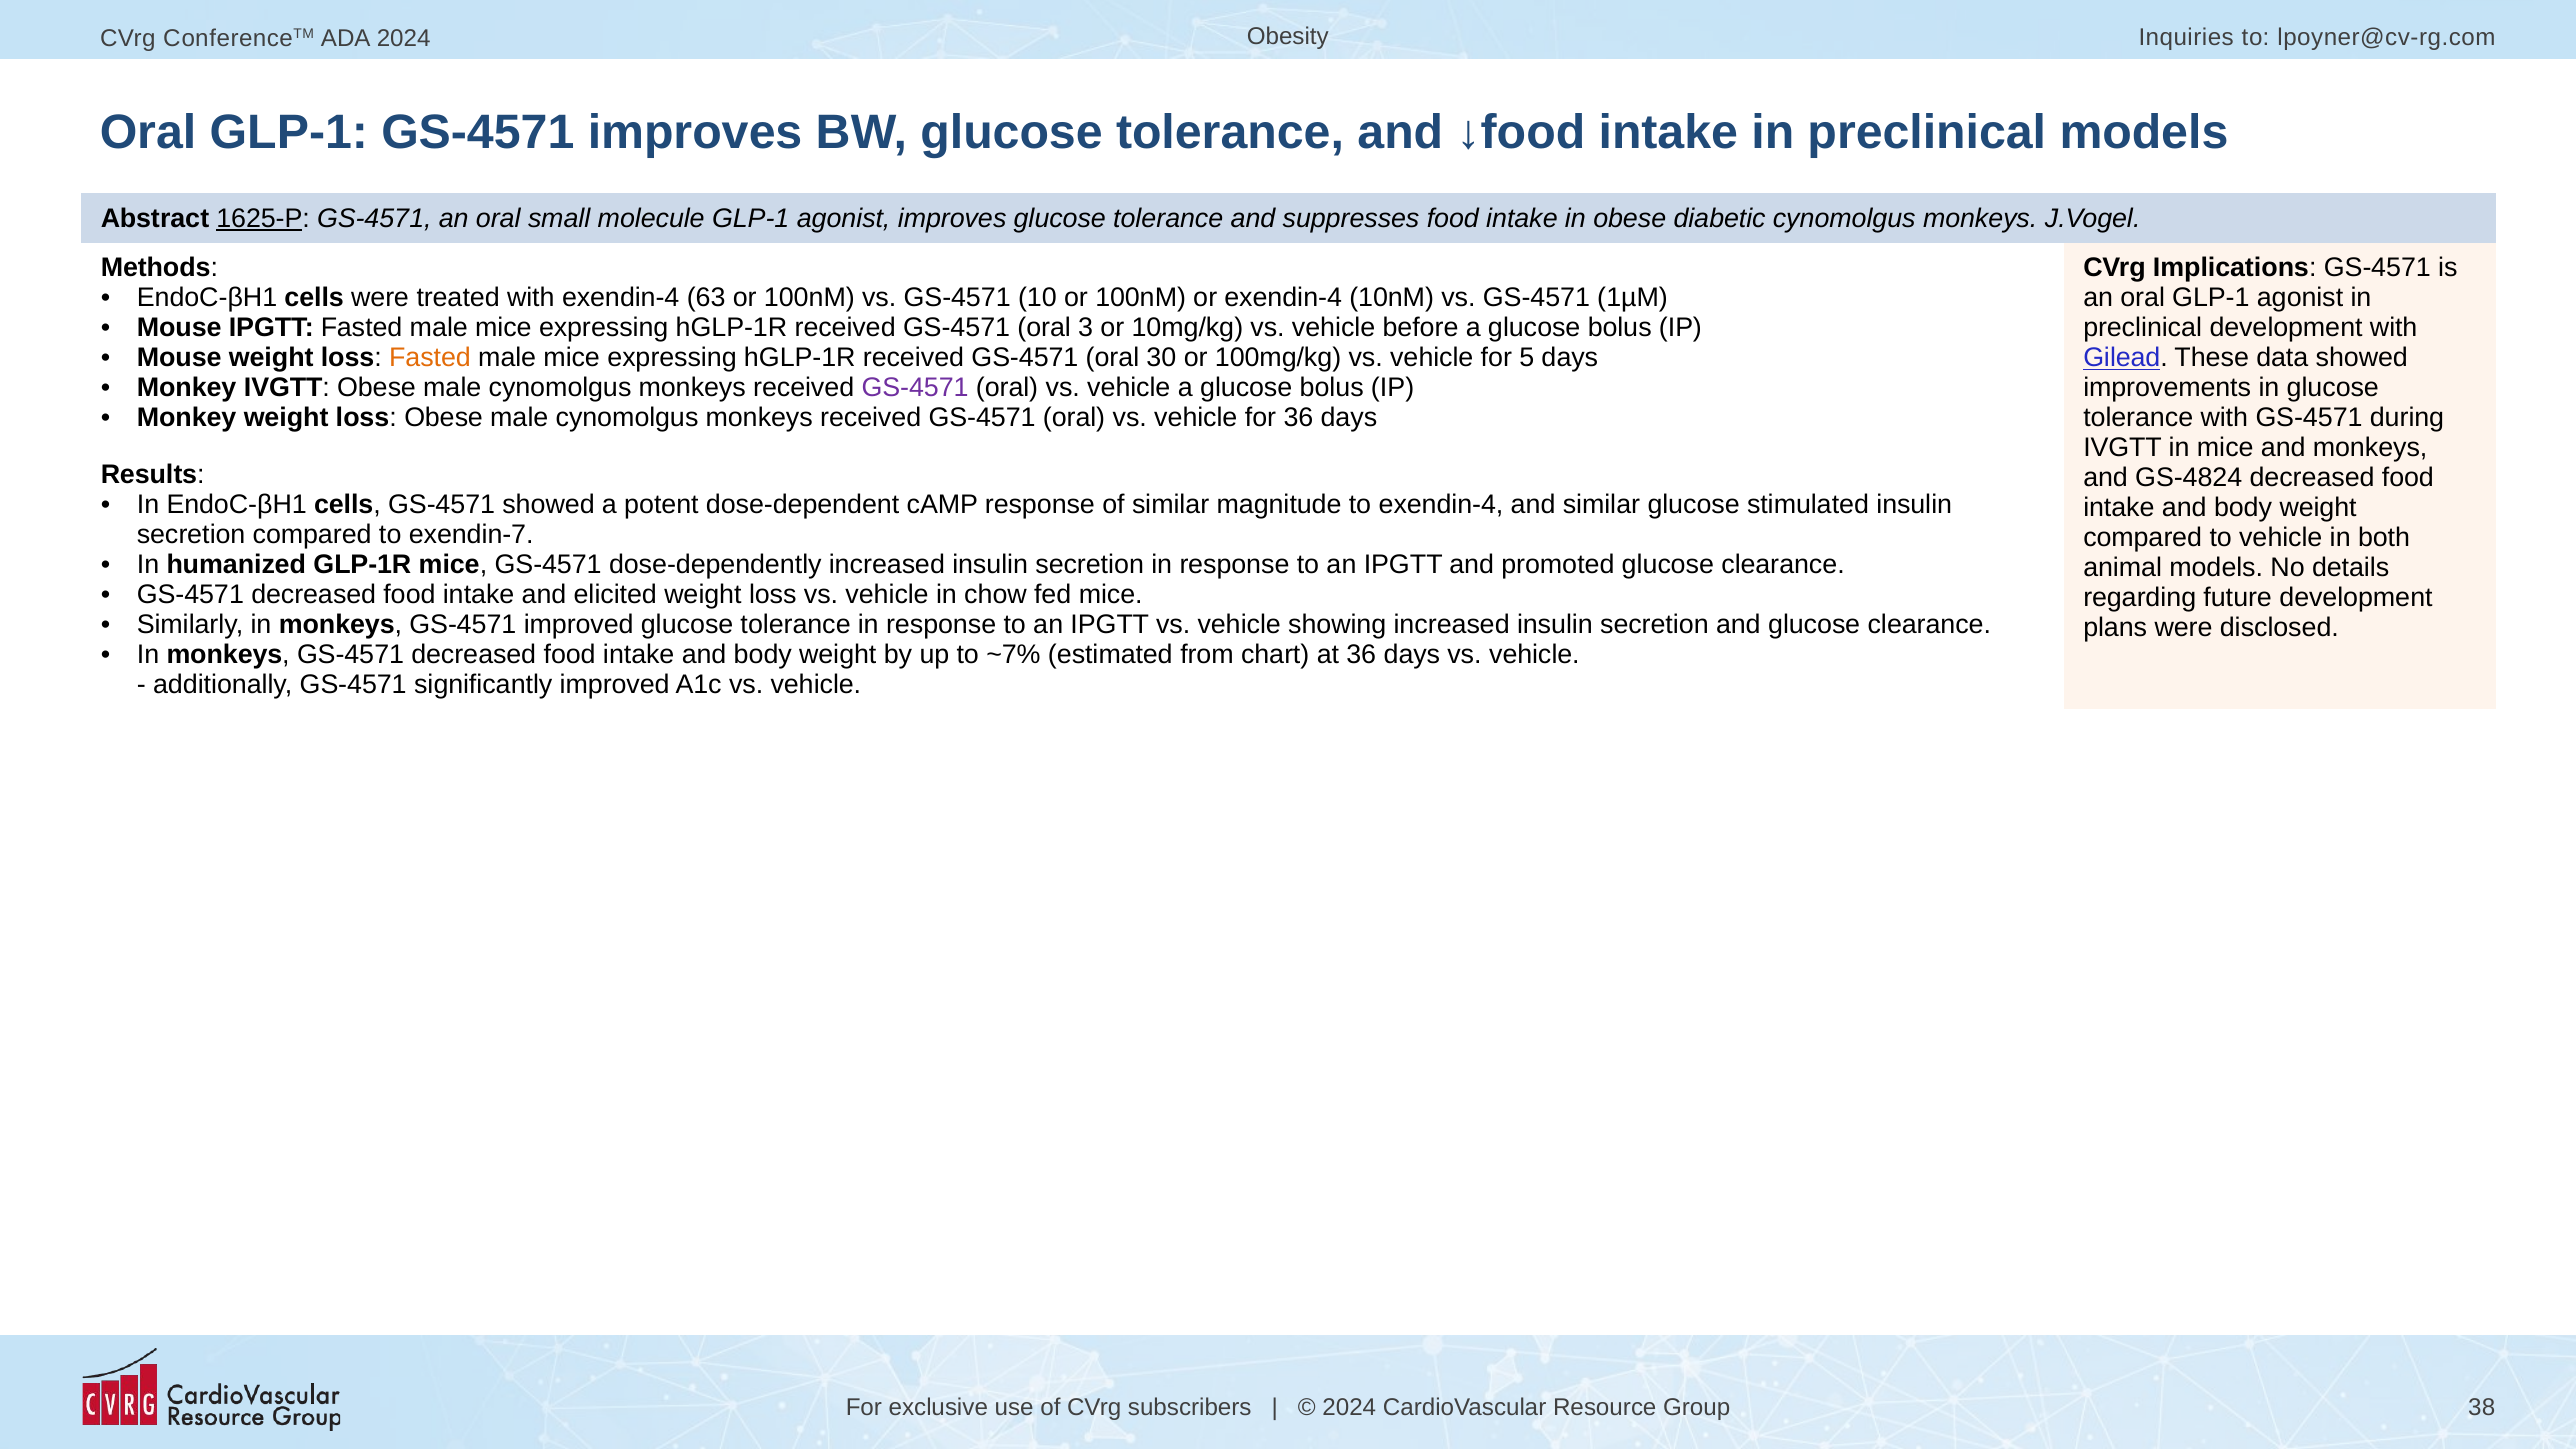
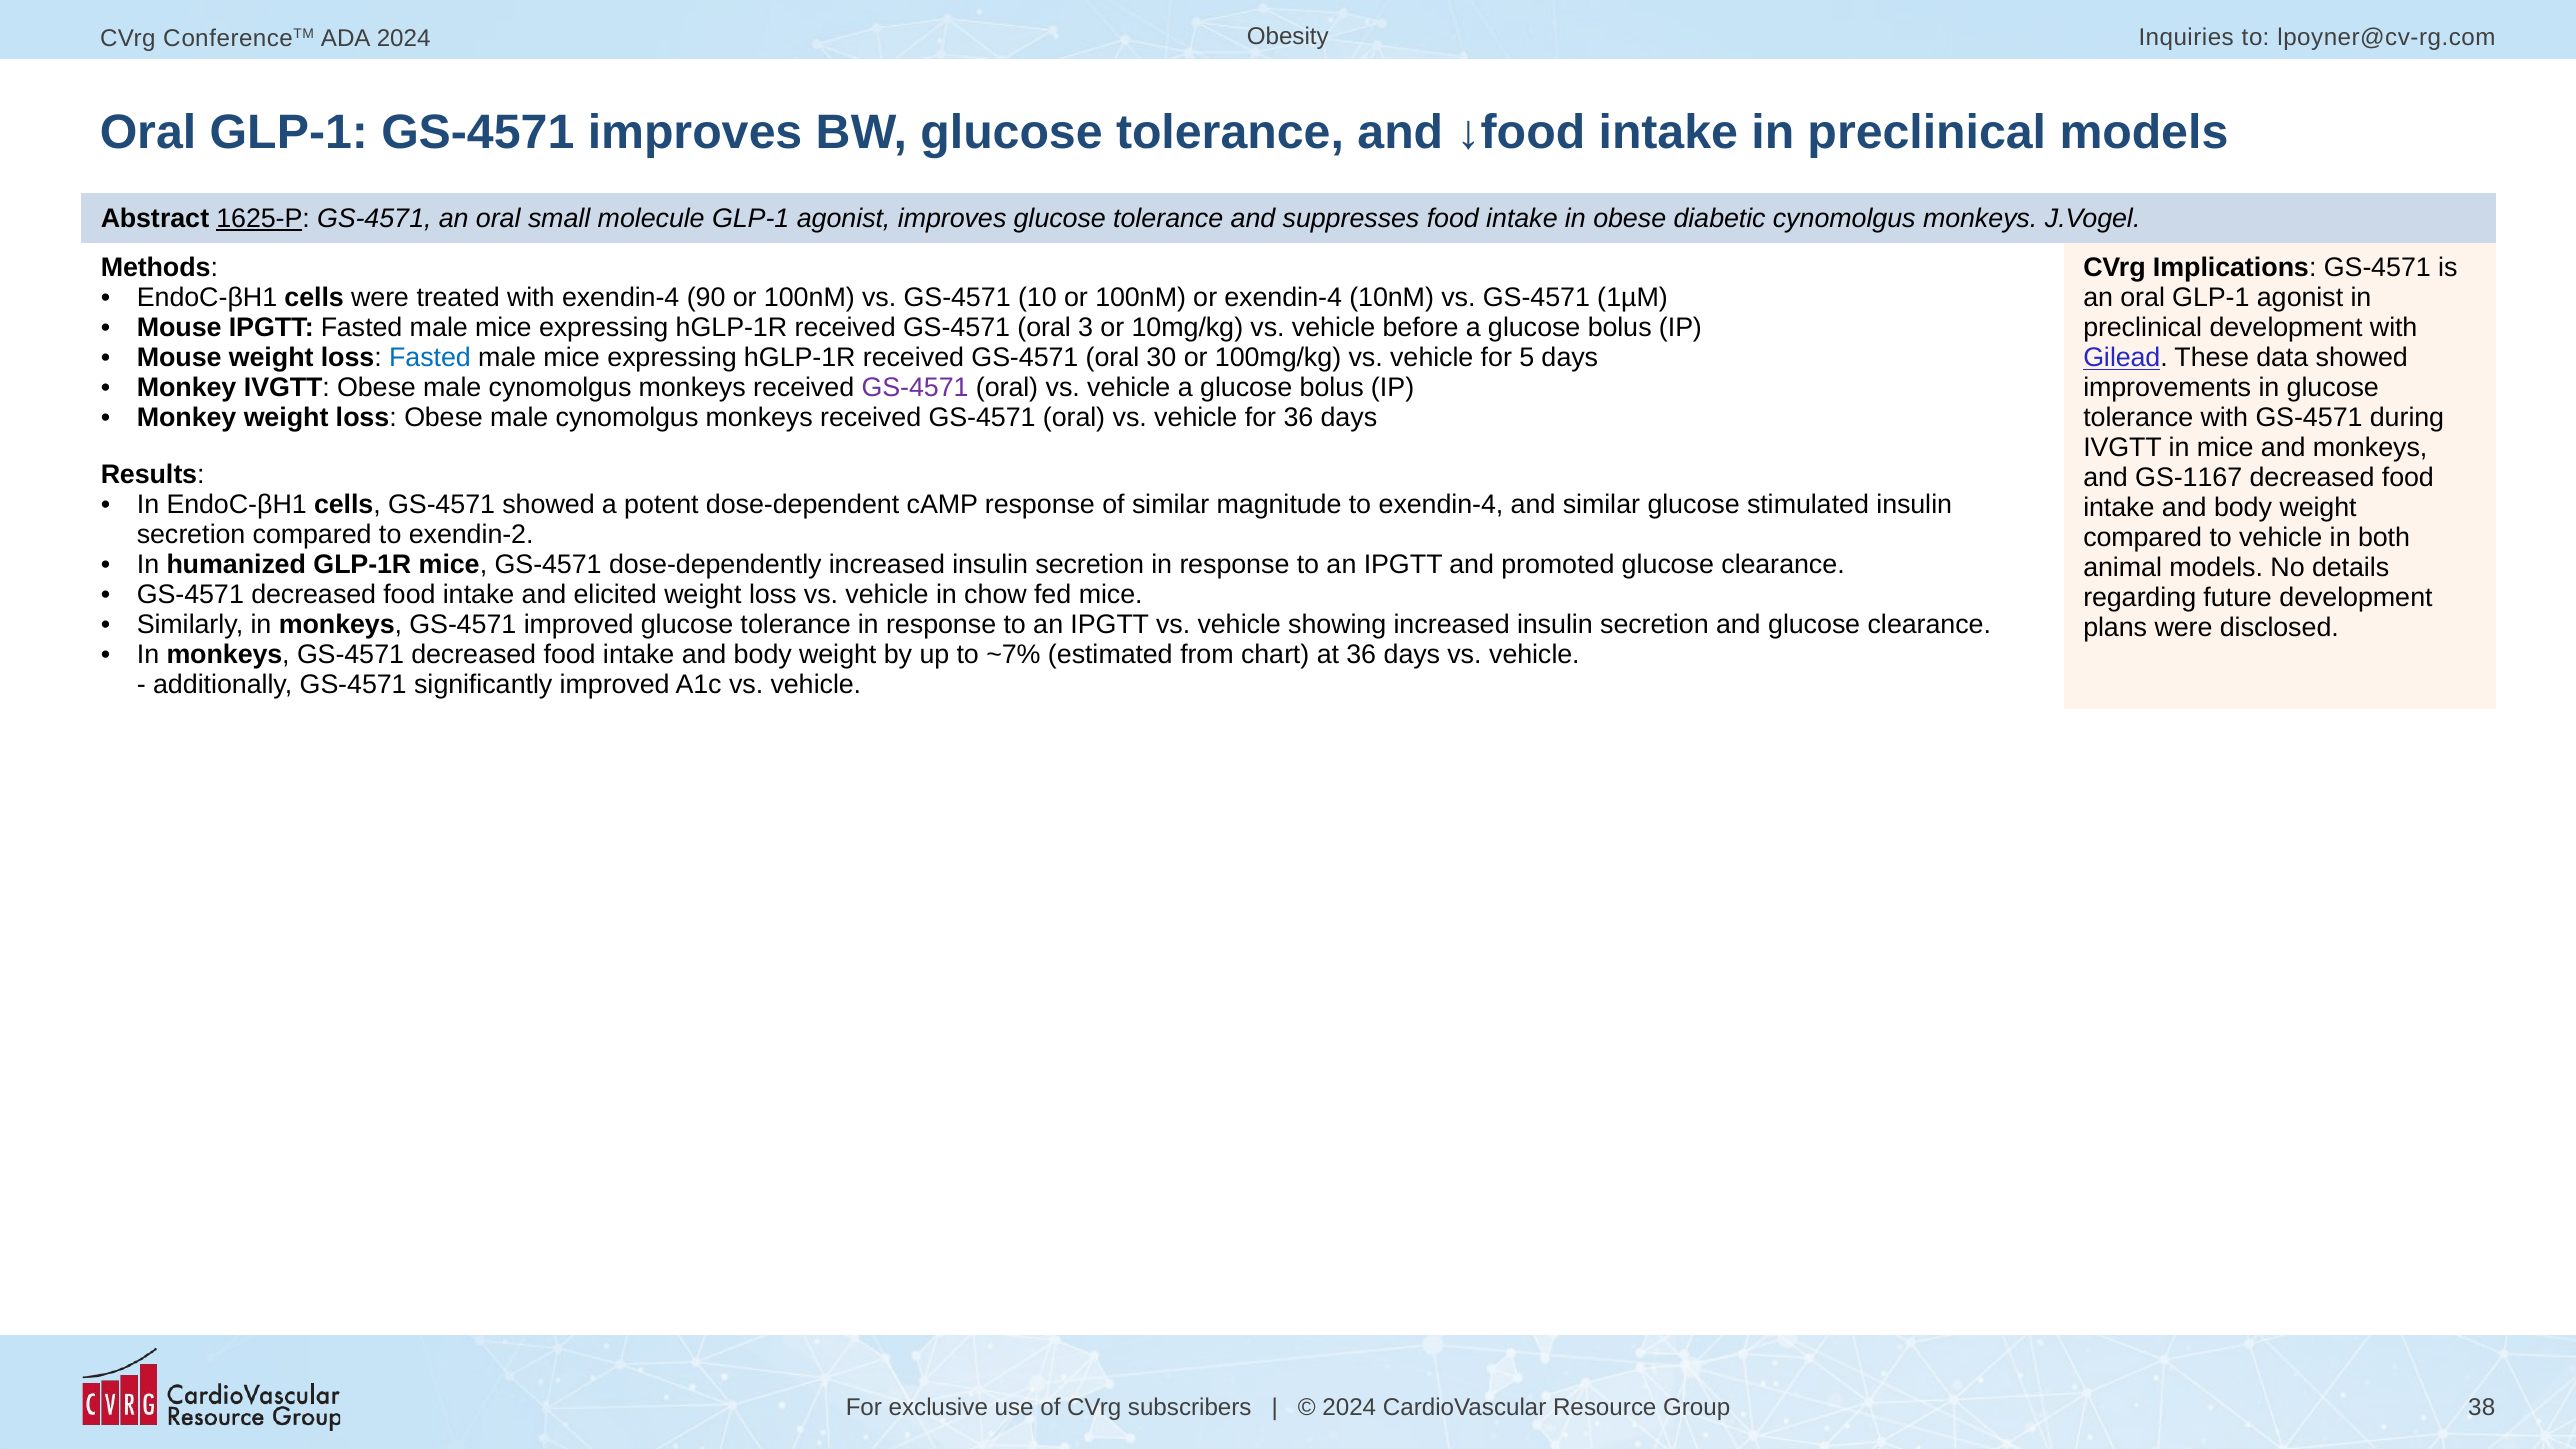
63: 63 -> 90
Fasted at (430, 357) colour: orange -> blue
GS-4824: GS-4824 -> GS-1167
exendin-7: exendin-7 -> exendin-2
